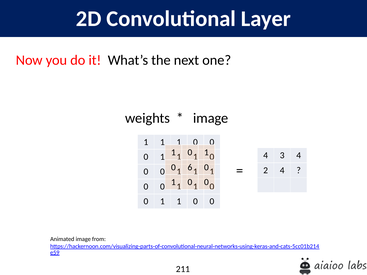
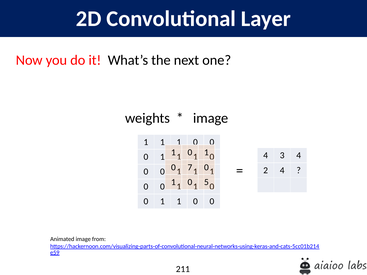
6: 6 -> 7
0 at (206, 182): 0 -> 5
